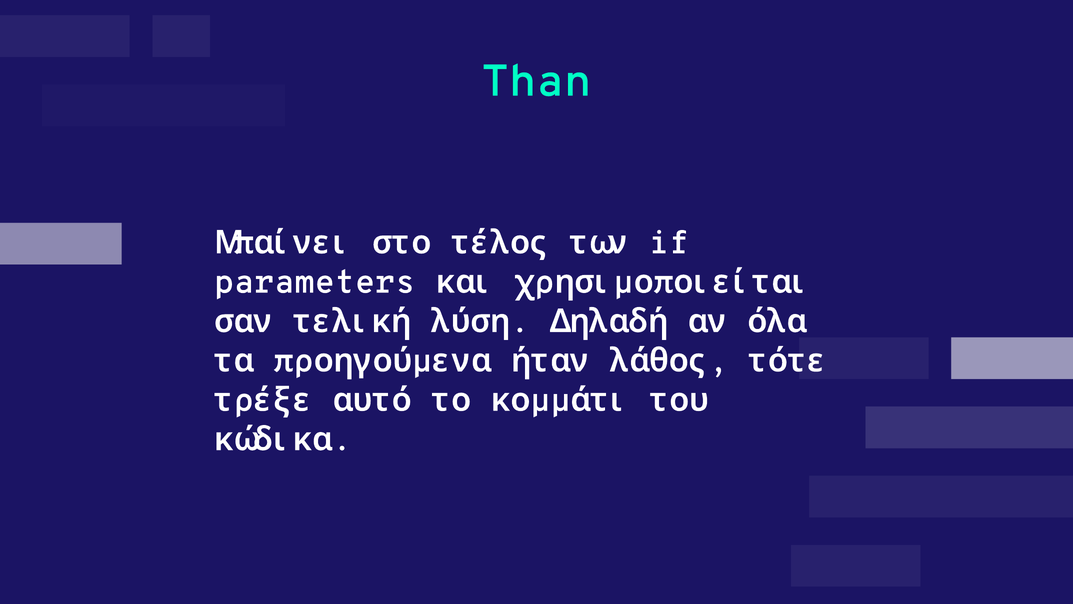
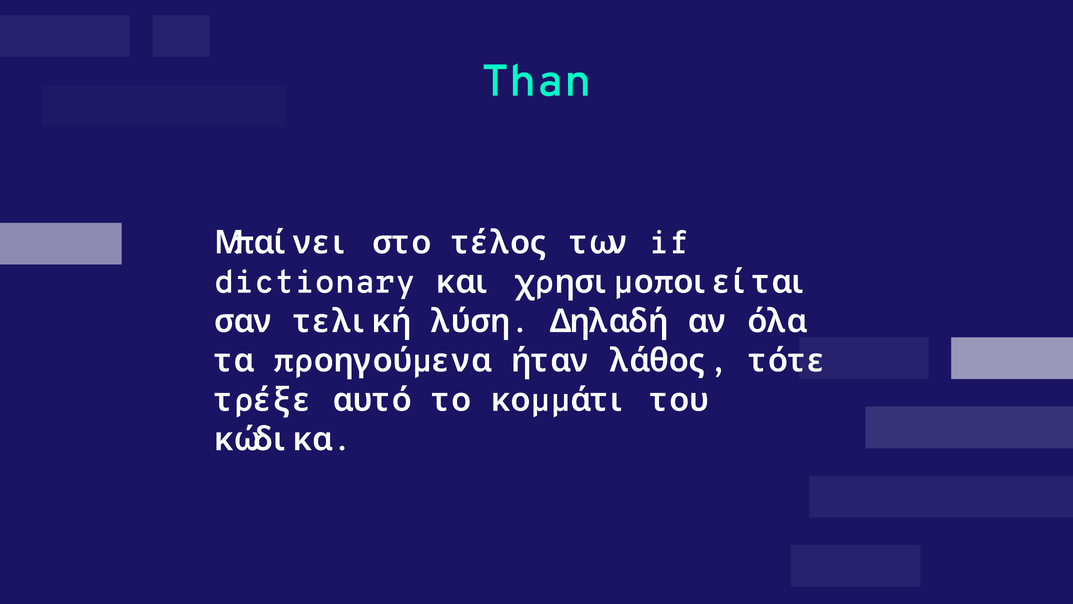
parameters: parameters -> dictionary
